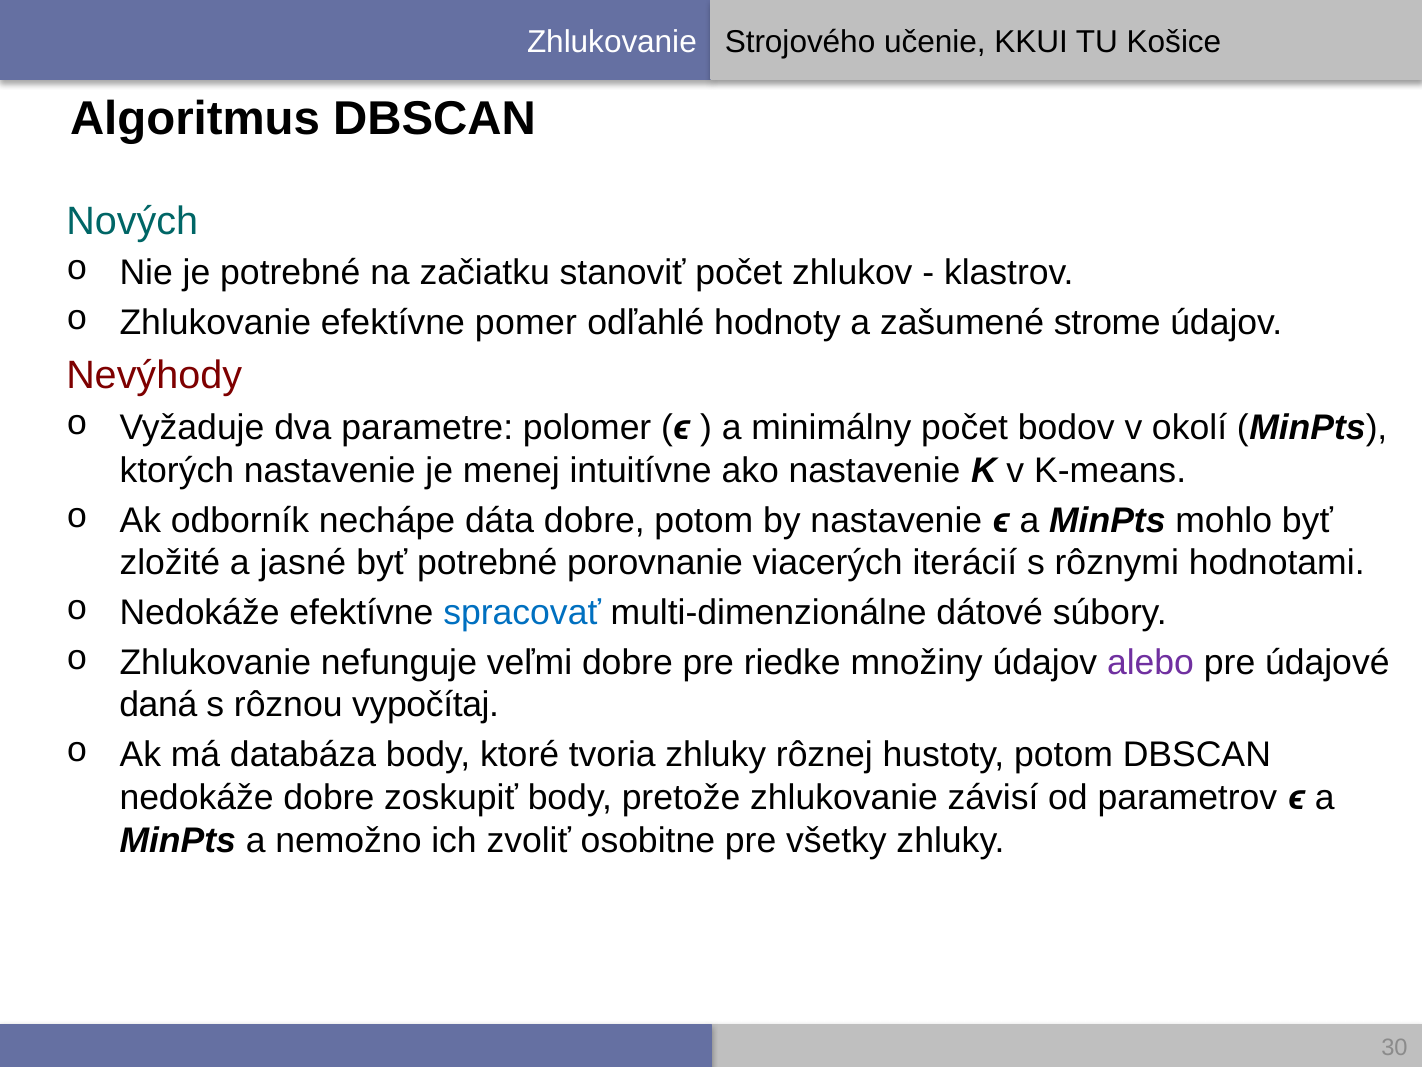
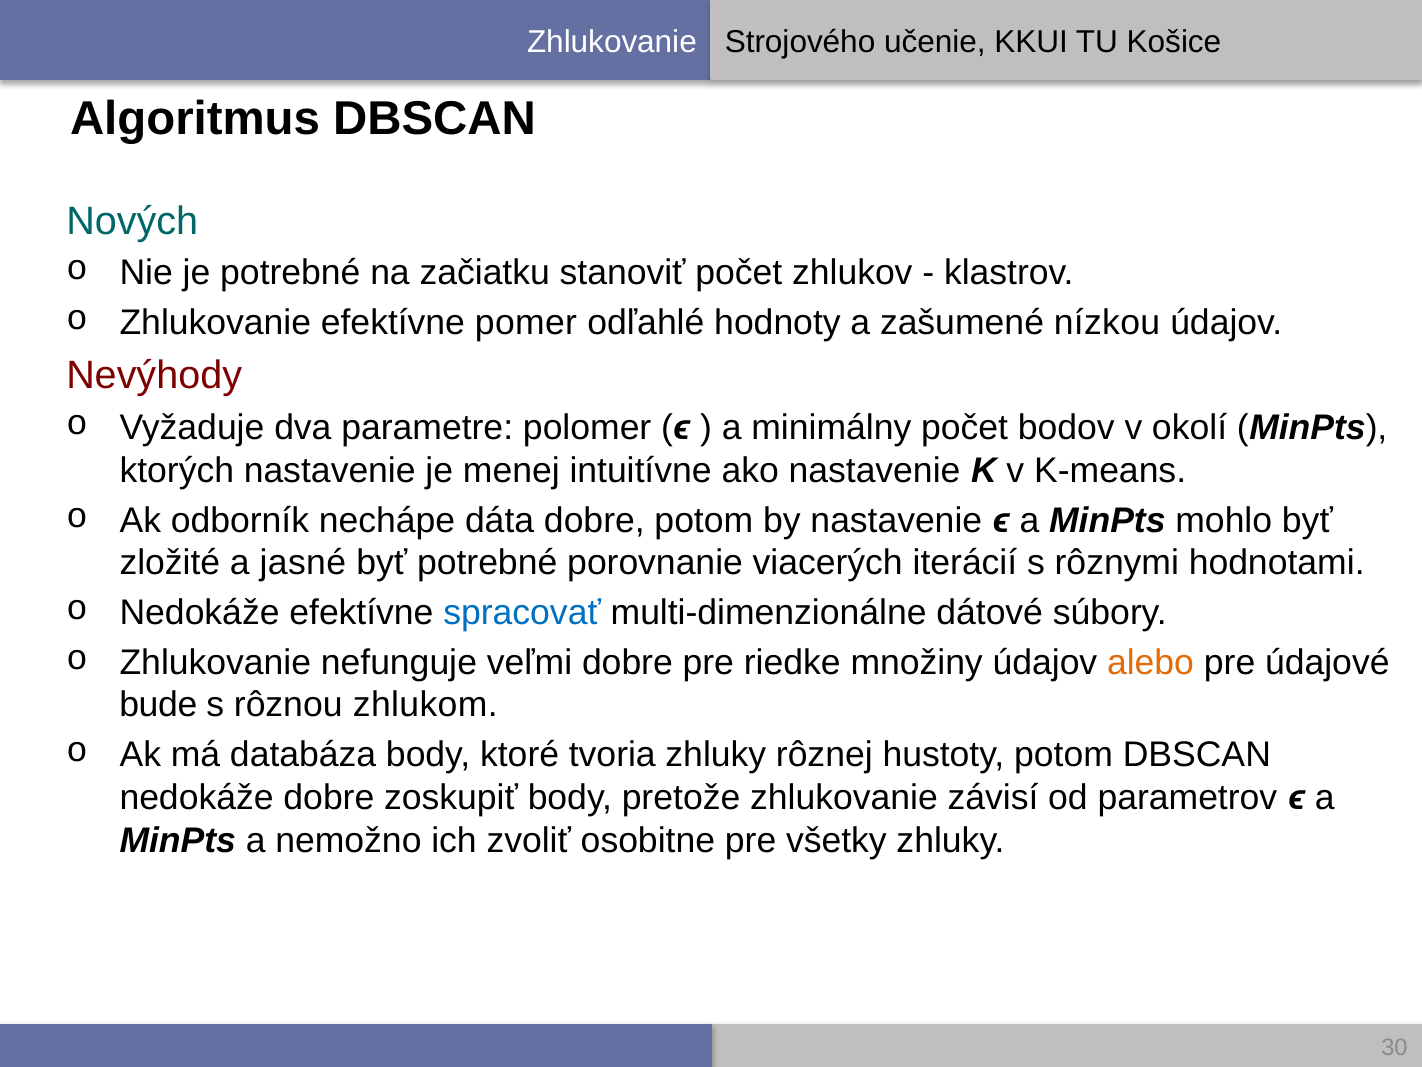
strome: strome -> nízkou
alebo colour: purple -> orange
daná: daná -> bude
vypočítaj: vypočítaj -> zhlukom
